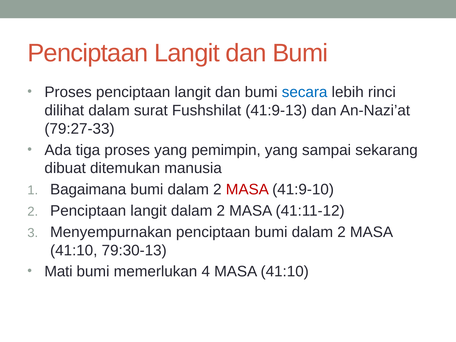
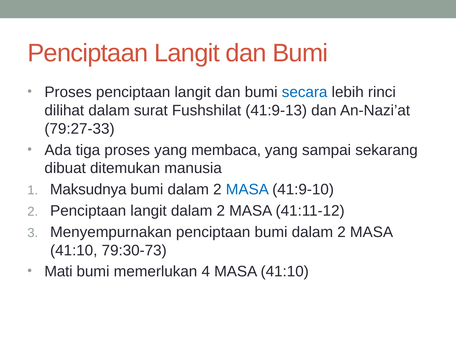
pemimpin: pemimpin -> membaca
Bagaimana: Bagaimana -> Maksudnya
MASA at (247, 190) colour: red -> blue
79:30-13: 79:30-13 -> 79:30-73
